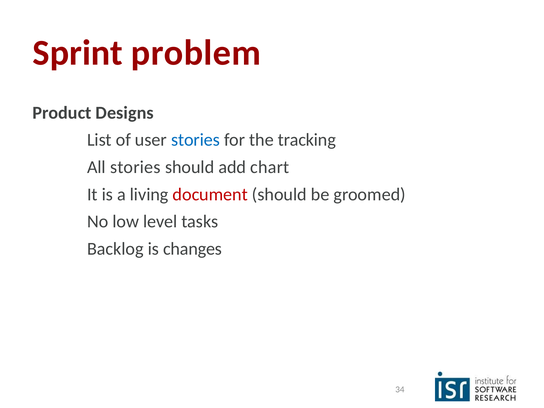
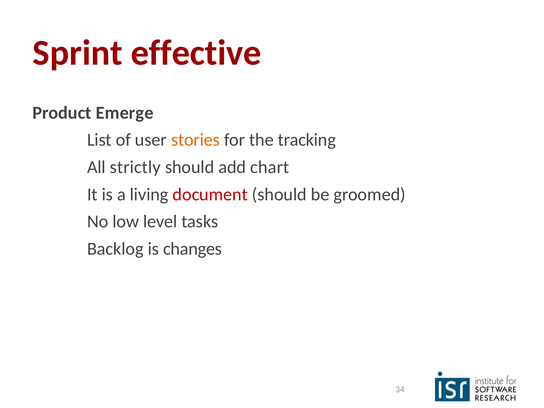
problem: problem -> effective
Designs: Designs -> Emerge
stories at (196, 140) colour: blue -> orange
All stories: stories -> strictly
